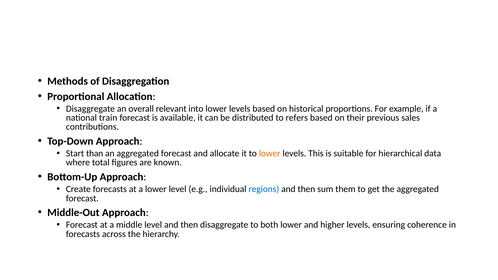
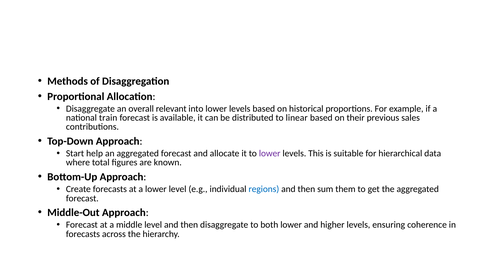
refers: refers -> linear
than: than -> help
lower at (270, 154) colour: orange -> purple
